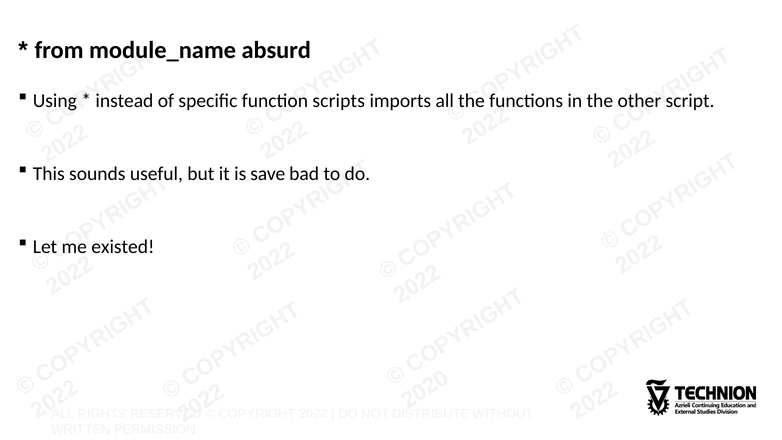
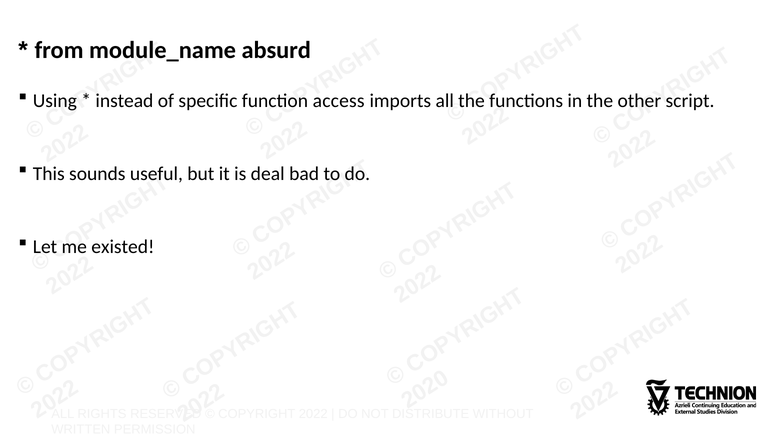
scripts: scripts -> access
save: save -> deal
